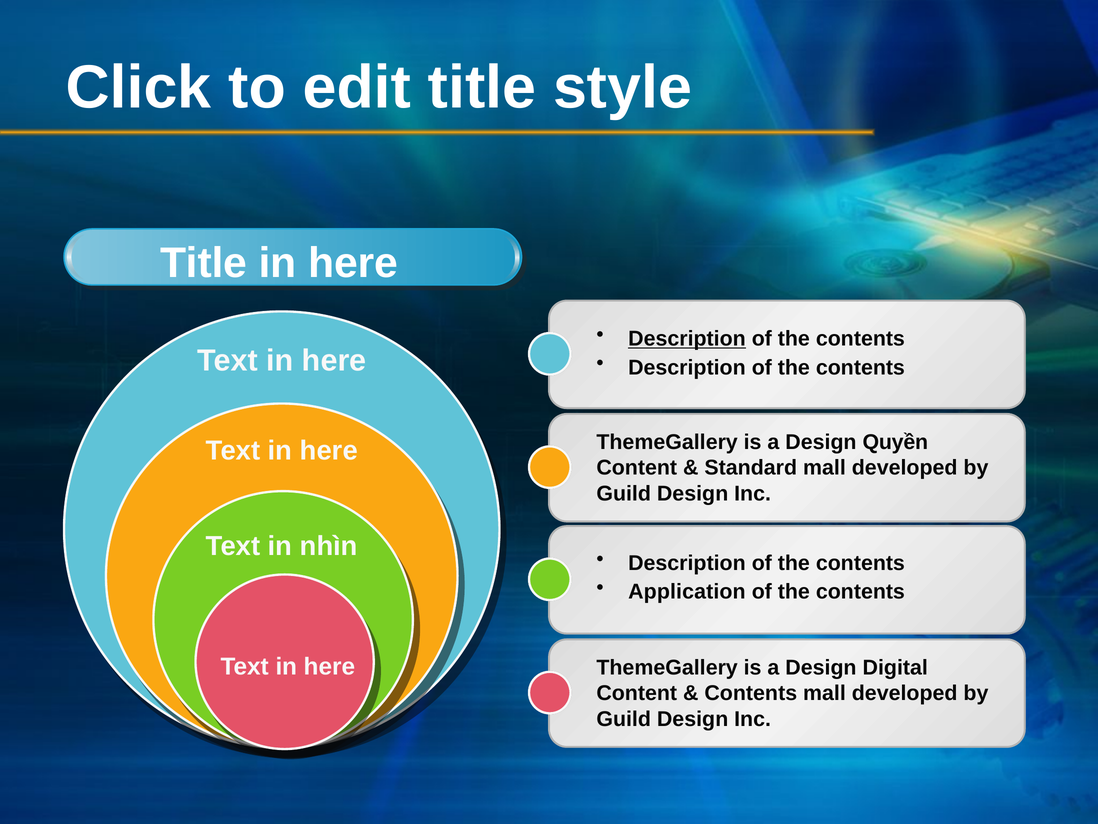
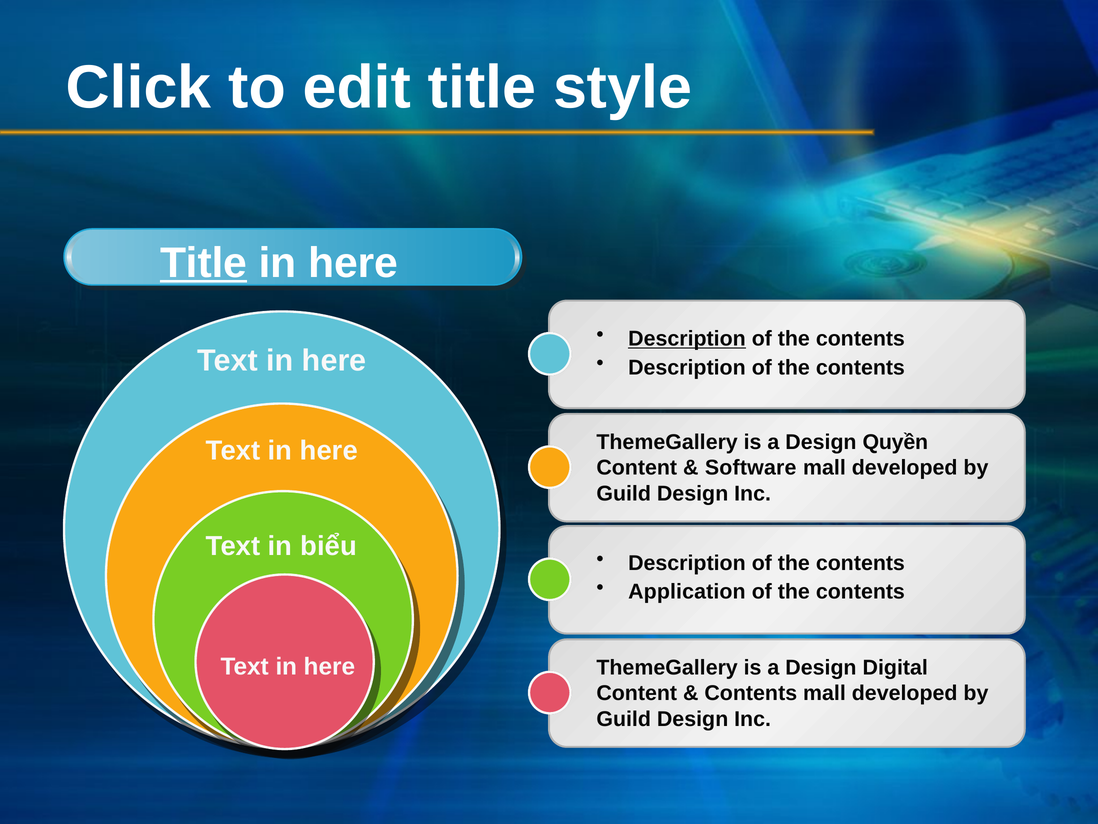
Title at (204, 263) underline: none -> present
Standard: Standard -> Software
nhìn: nhìn -> biểu
